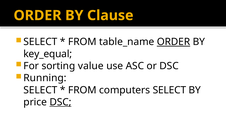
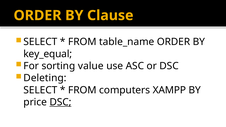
ORDER at (173, 42) underline: present -> none
Running: Running -> Deleting
computers SELECT: SELECT -> XAMPP
